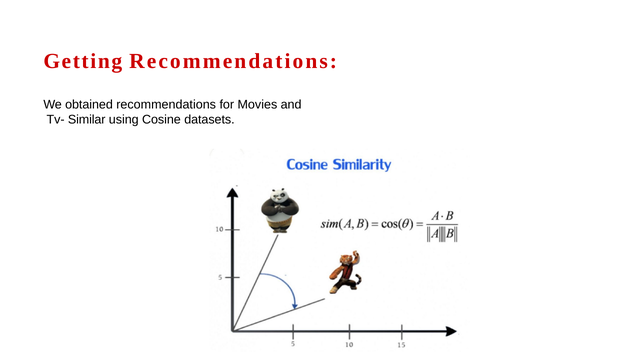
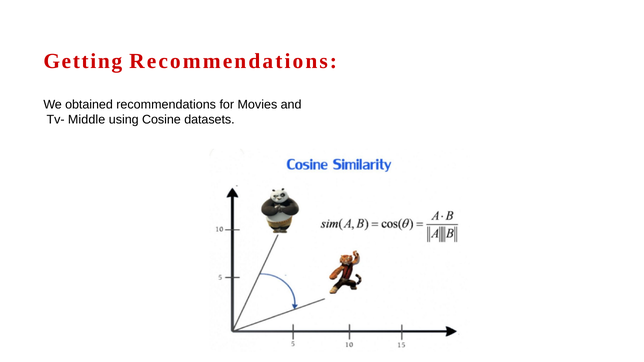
Similar: Similar -> Middle
